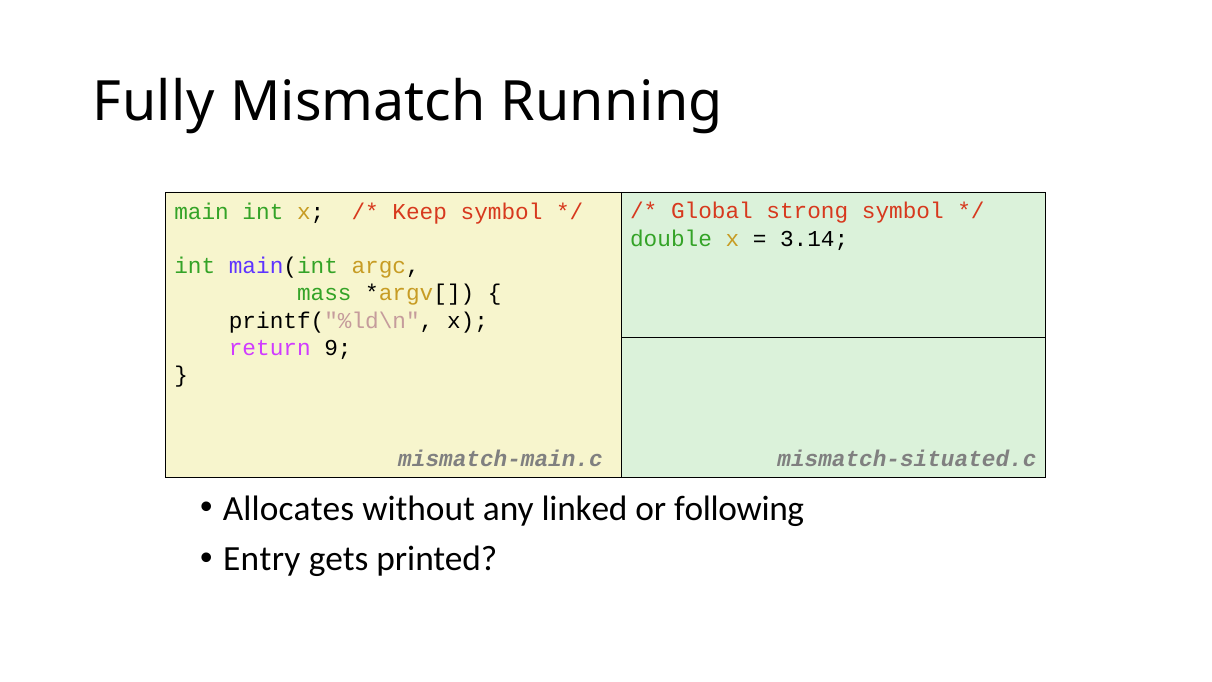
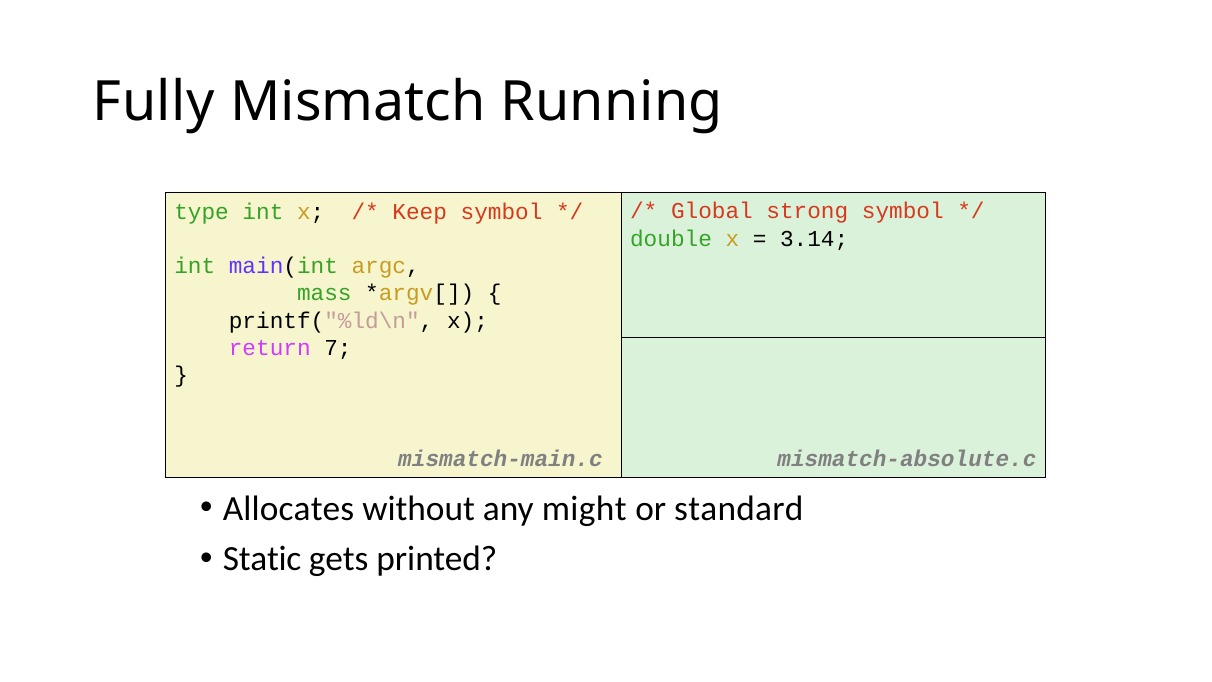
main: main -> type
9: 9 -> 7
mismatch-situated.c: mismatch-situated.c -> mismatch-absolute.c
linked: linked -> might
following: following -> standard
Entry: Entry -> Static
